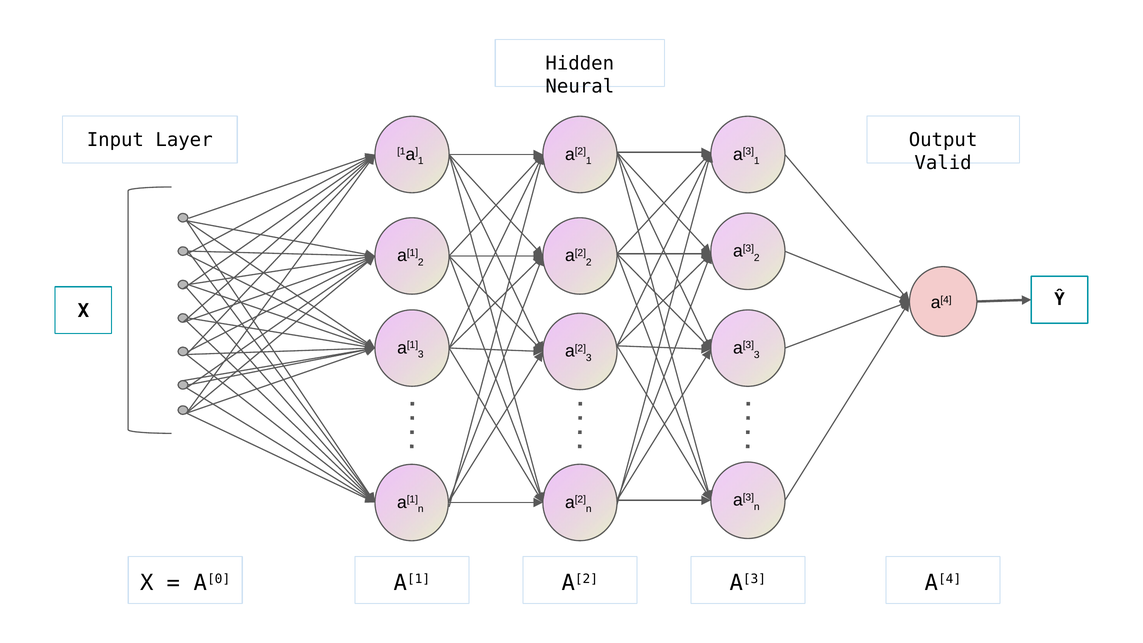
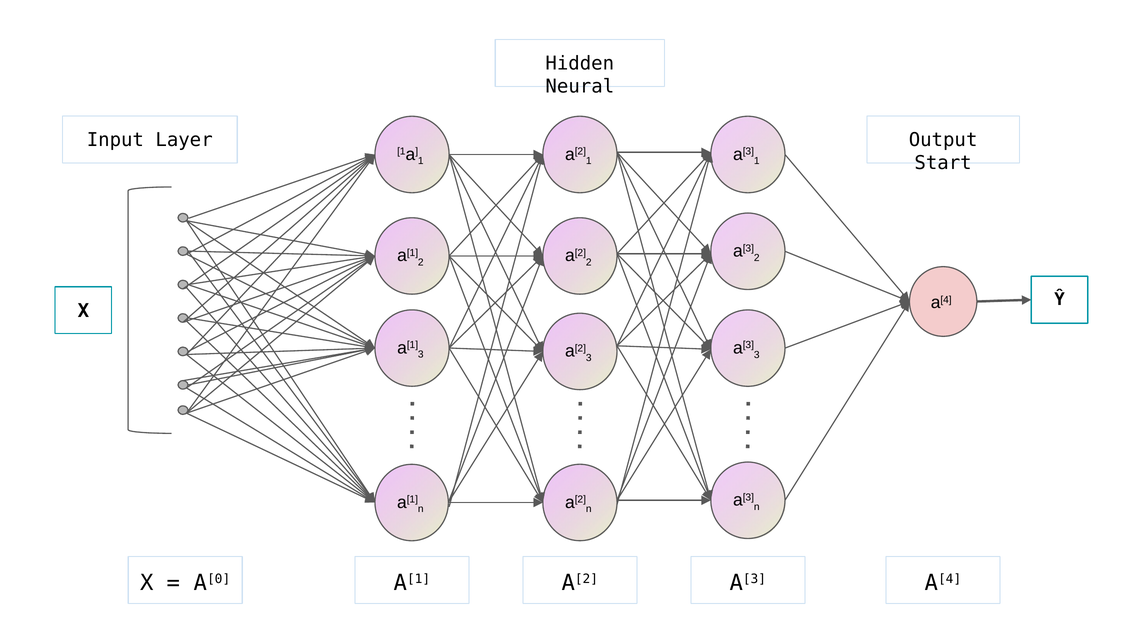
Valid: Valid -> Start
